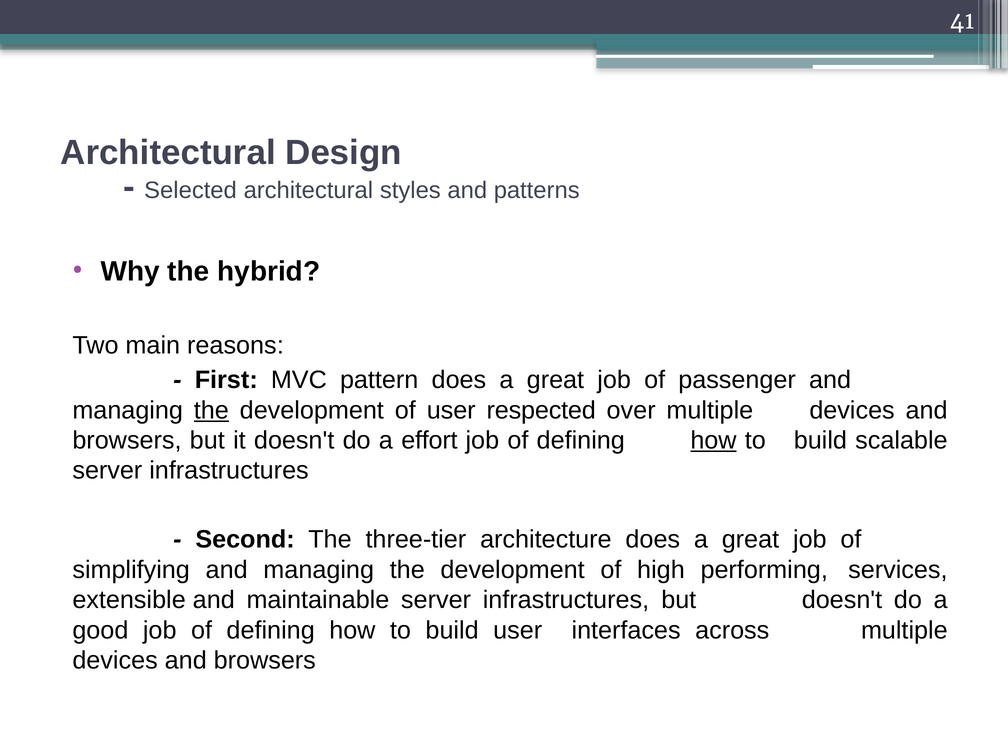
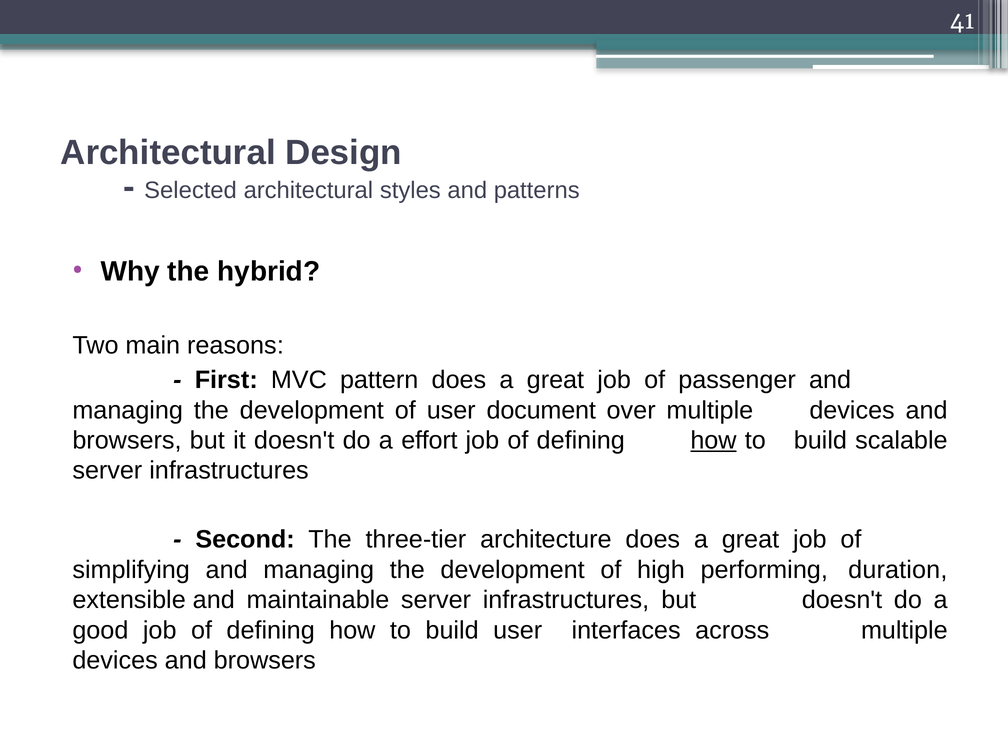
the at (211, 410) underline: present -> none
respected: respected -> document
services: services -> duration
